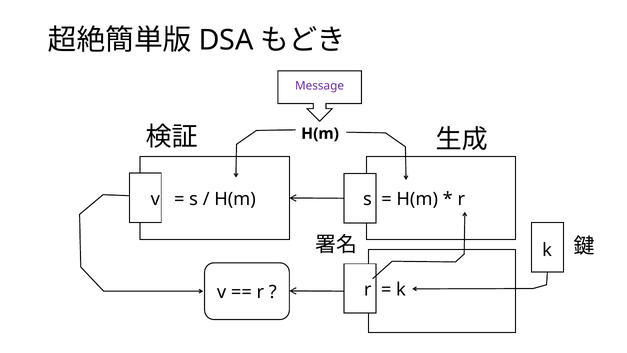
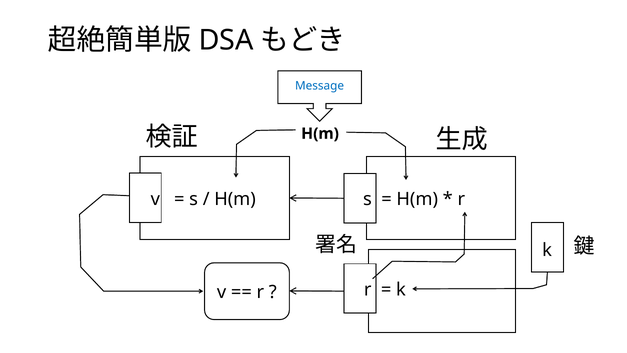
Message colour: purple -> blue
